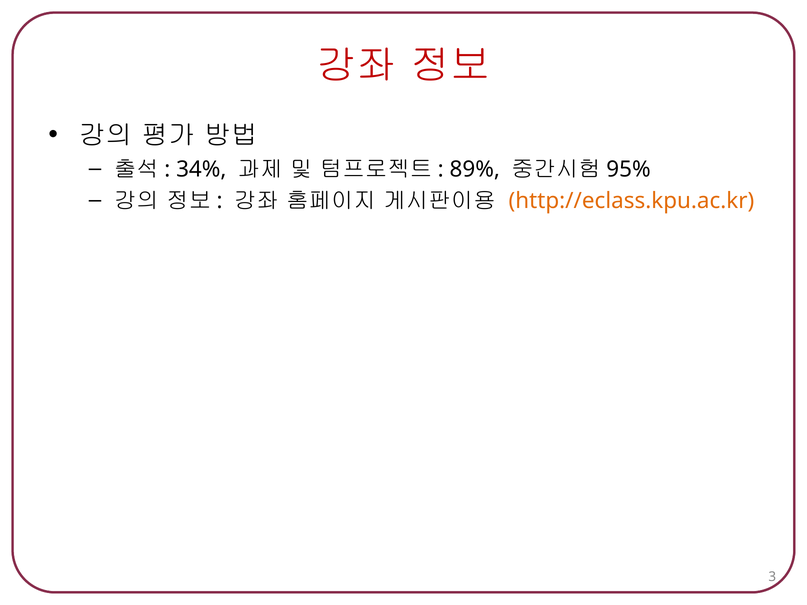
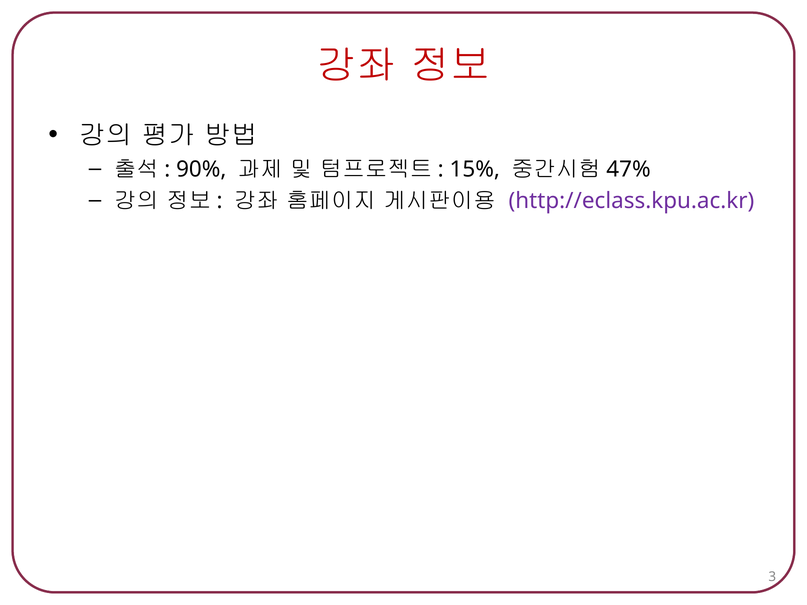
34%: 34% -> 90%
89%: 89% -> 15%
95%: 95% -> 47%
http://eclass.kpu.ac.kr colour: orange -> purple
